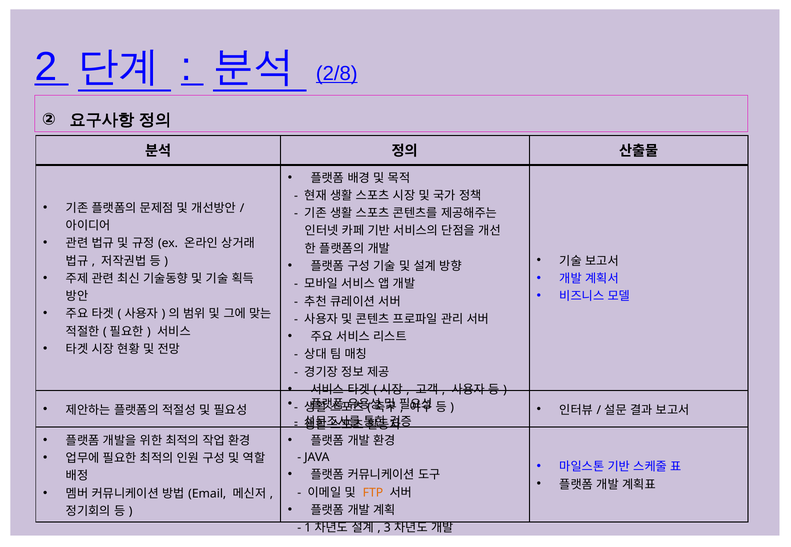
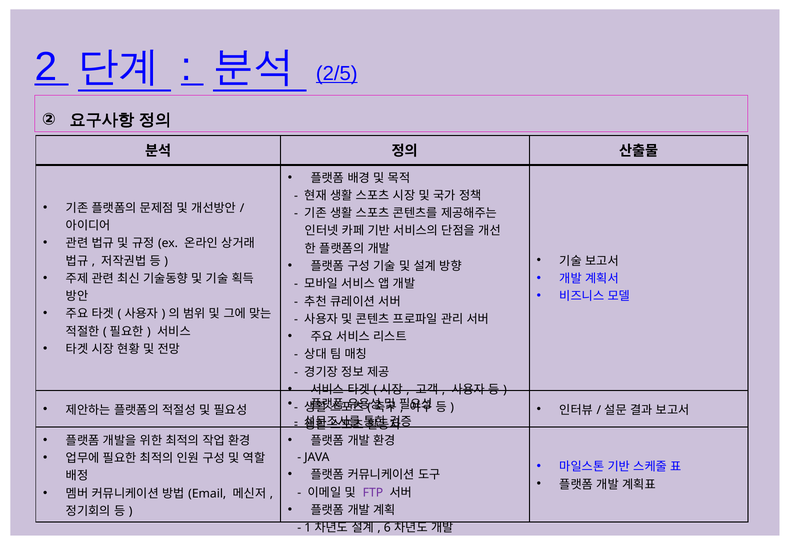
2/8: 2/8 -> 2/5
FTP colour: orange -> purple
3: 3 -> 6
